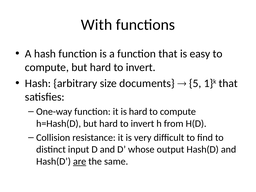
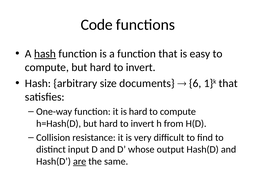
With: With -> Code
hash at (45, 54) underline: none -> present
5: 5 -> 6
